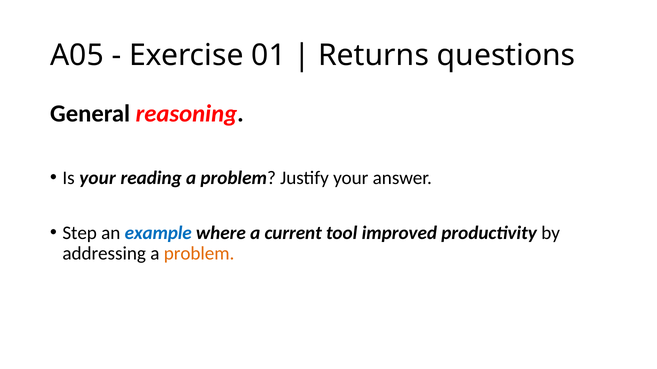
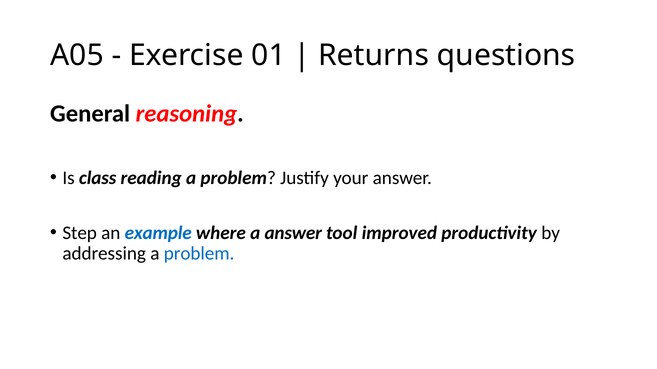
Is your: your -> class
a current: current -> answer
problem at (199, 254) colour: orange -> blue
